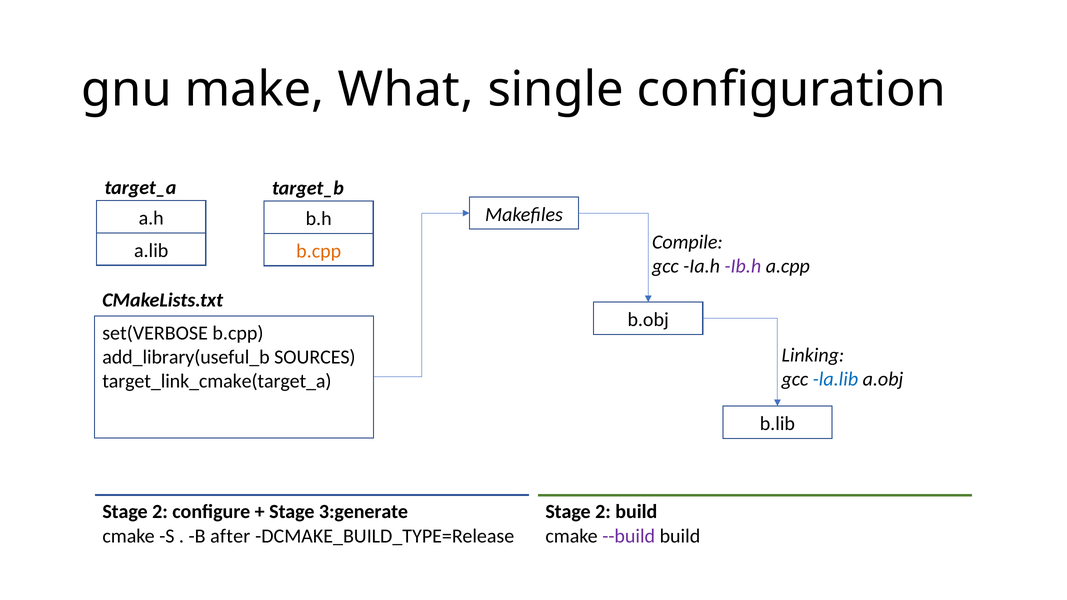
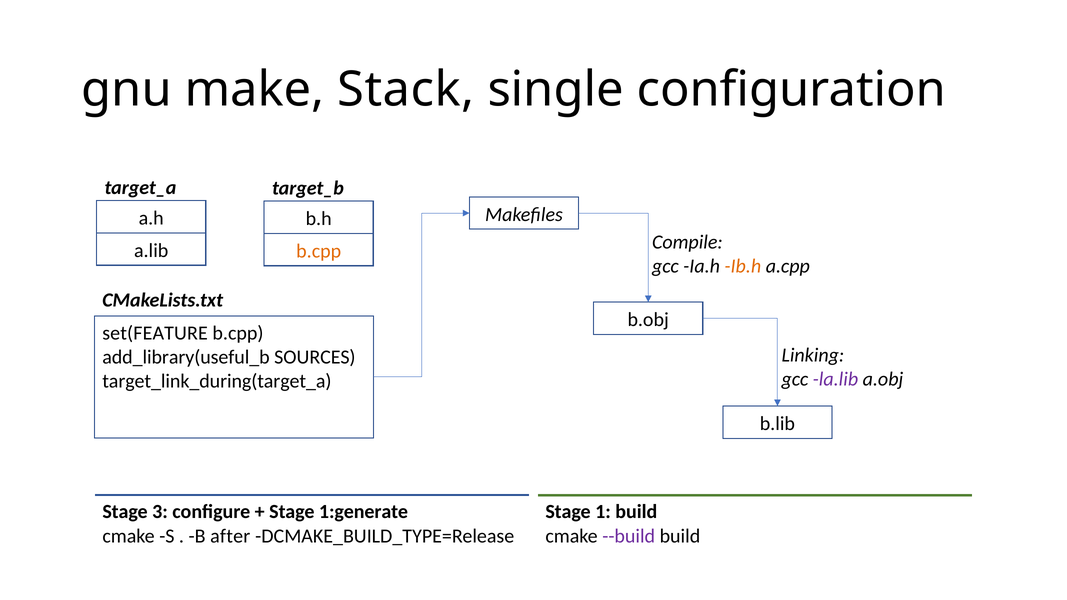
What: What -> Stack
Ib.h colour: purple -> orange
set(VERBOSE: set(VERBOSE -> set(FEATURE
la.lib colour: blue -> purple
target_link_cmake(target_a: target_link_cmake(target_a -> target_link_during(target_a
2 at (160, 512): 2 -> 3
3:generate: 3:generate -> 1:generate
2 at (603, 512): 2 -> 1
